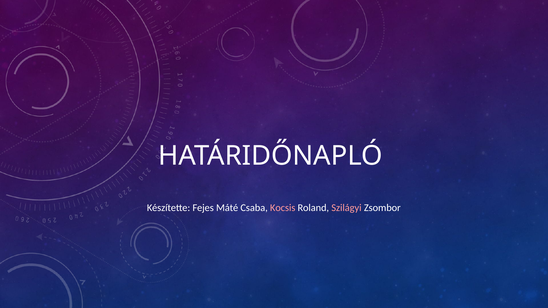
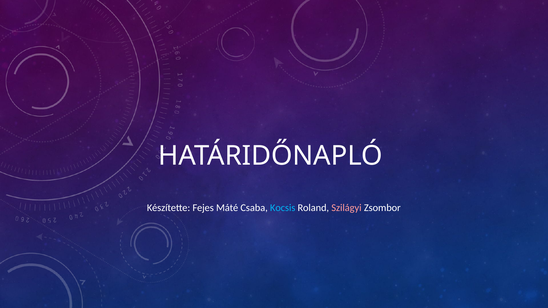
Kocsis colour: pink -> light blue
